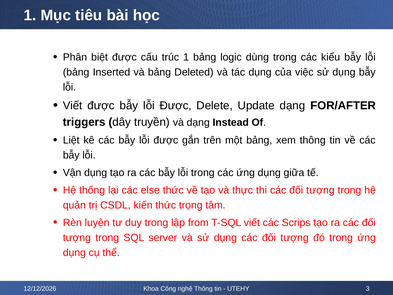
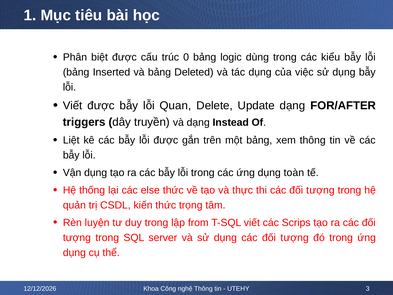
trúc 1: 1 -> 0
được bẫy lỗi Được: Được -> Quan
giữa: giữa -> toàn
